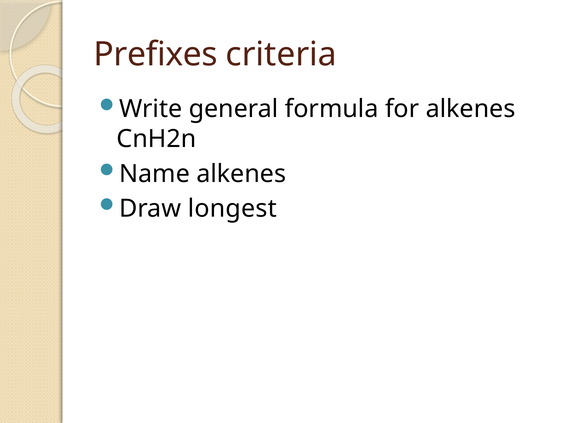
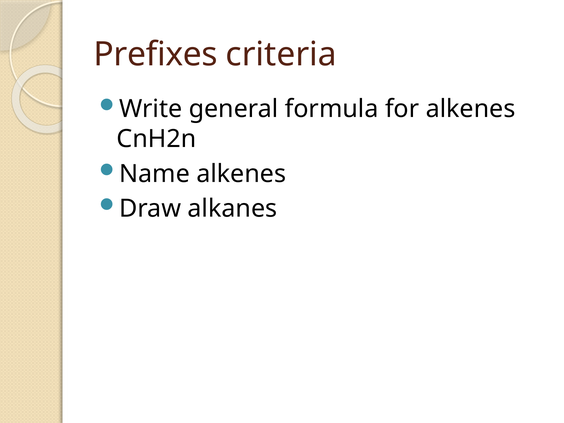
longest: longest -> alkanes
